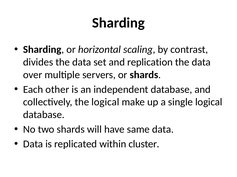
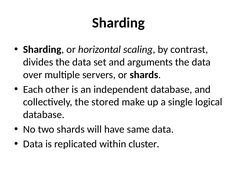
replication: replication -> arguments
the logical: logical -> stored
